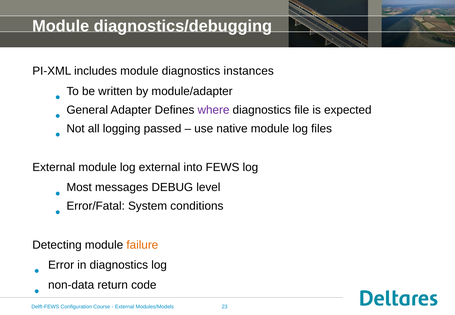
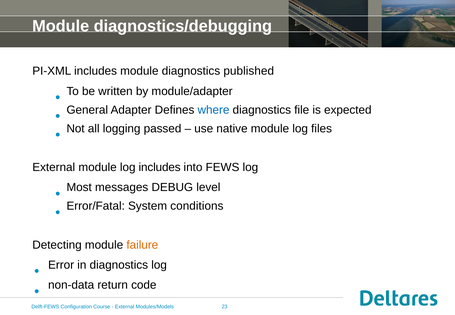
instances: instances -> published
where colour: purple -> blue
log external: external -> includes
